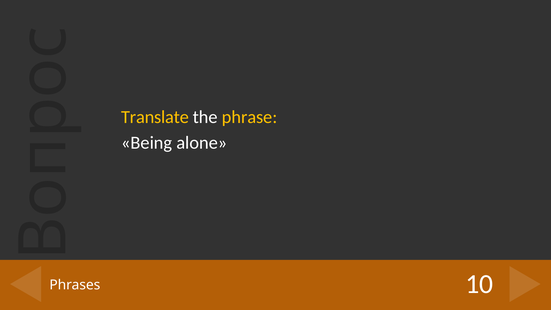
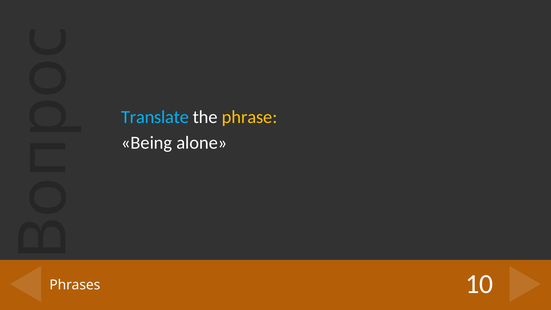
Translate colour: yellow -> light blue
